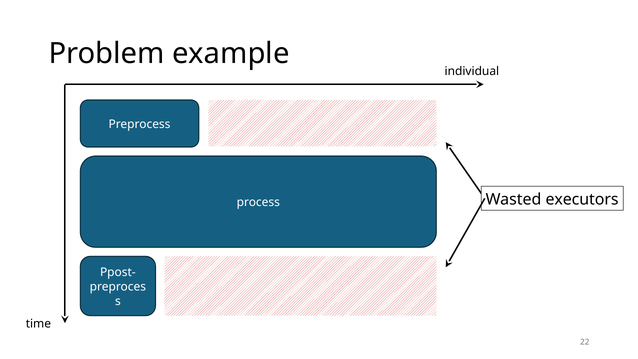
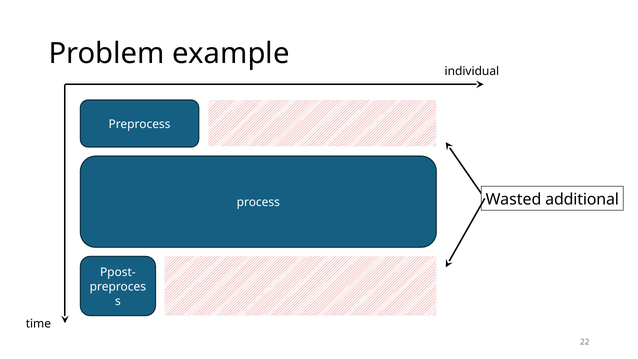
executors: executors -> additional
